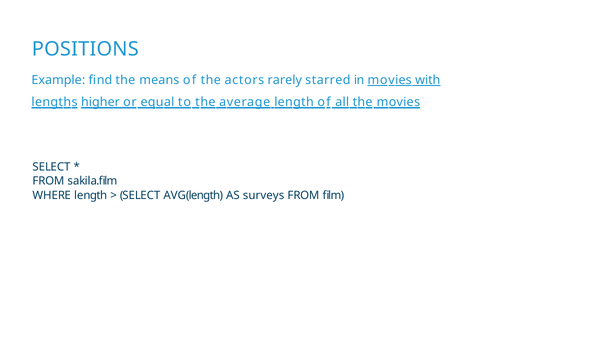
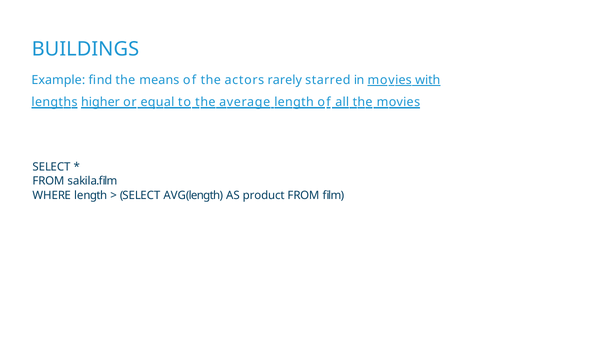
POSITIONS: POSITIONS -> BUILDINGS
surveys: surveys -> product
